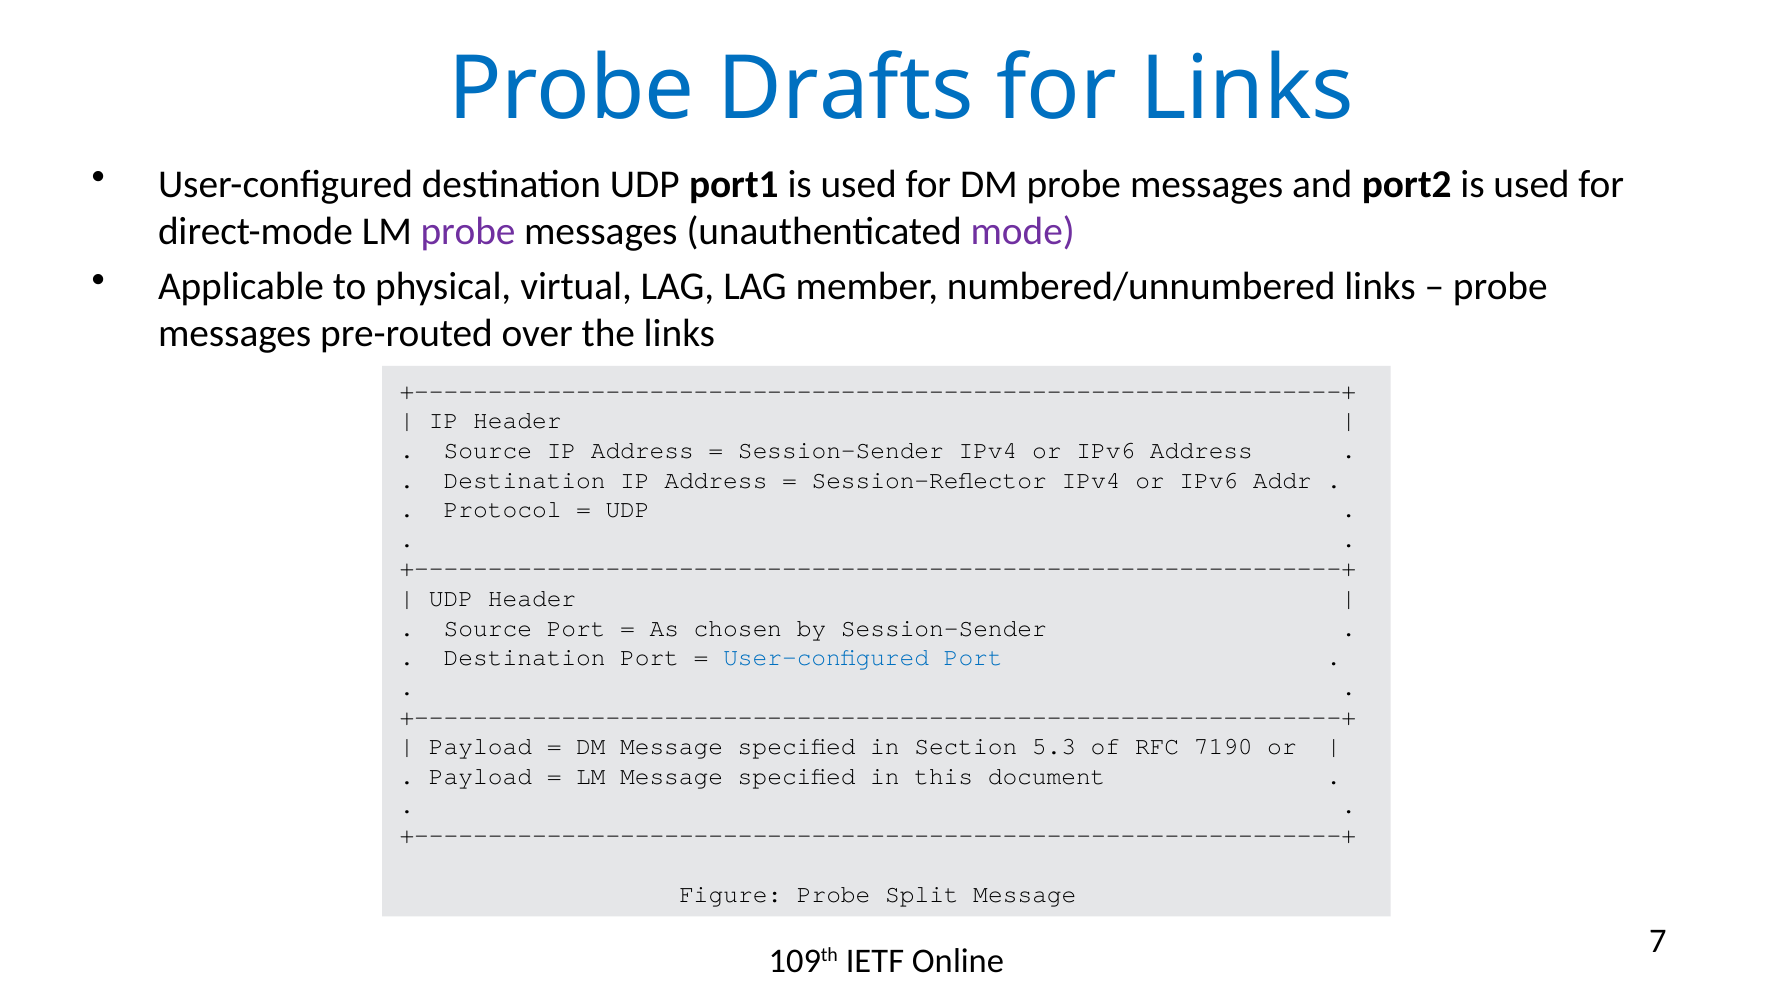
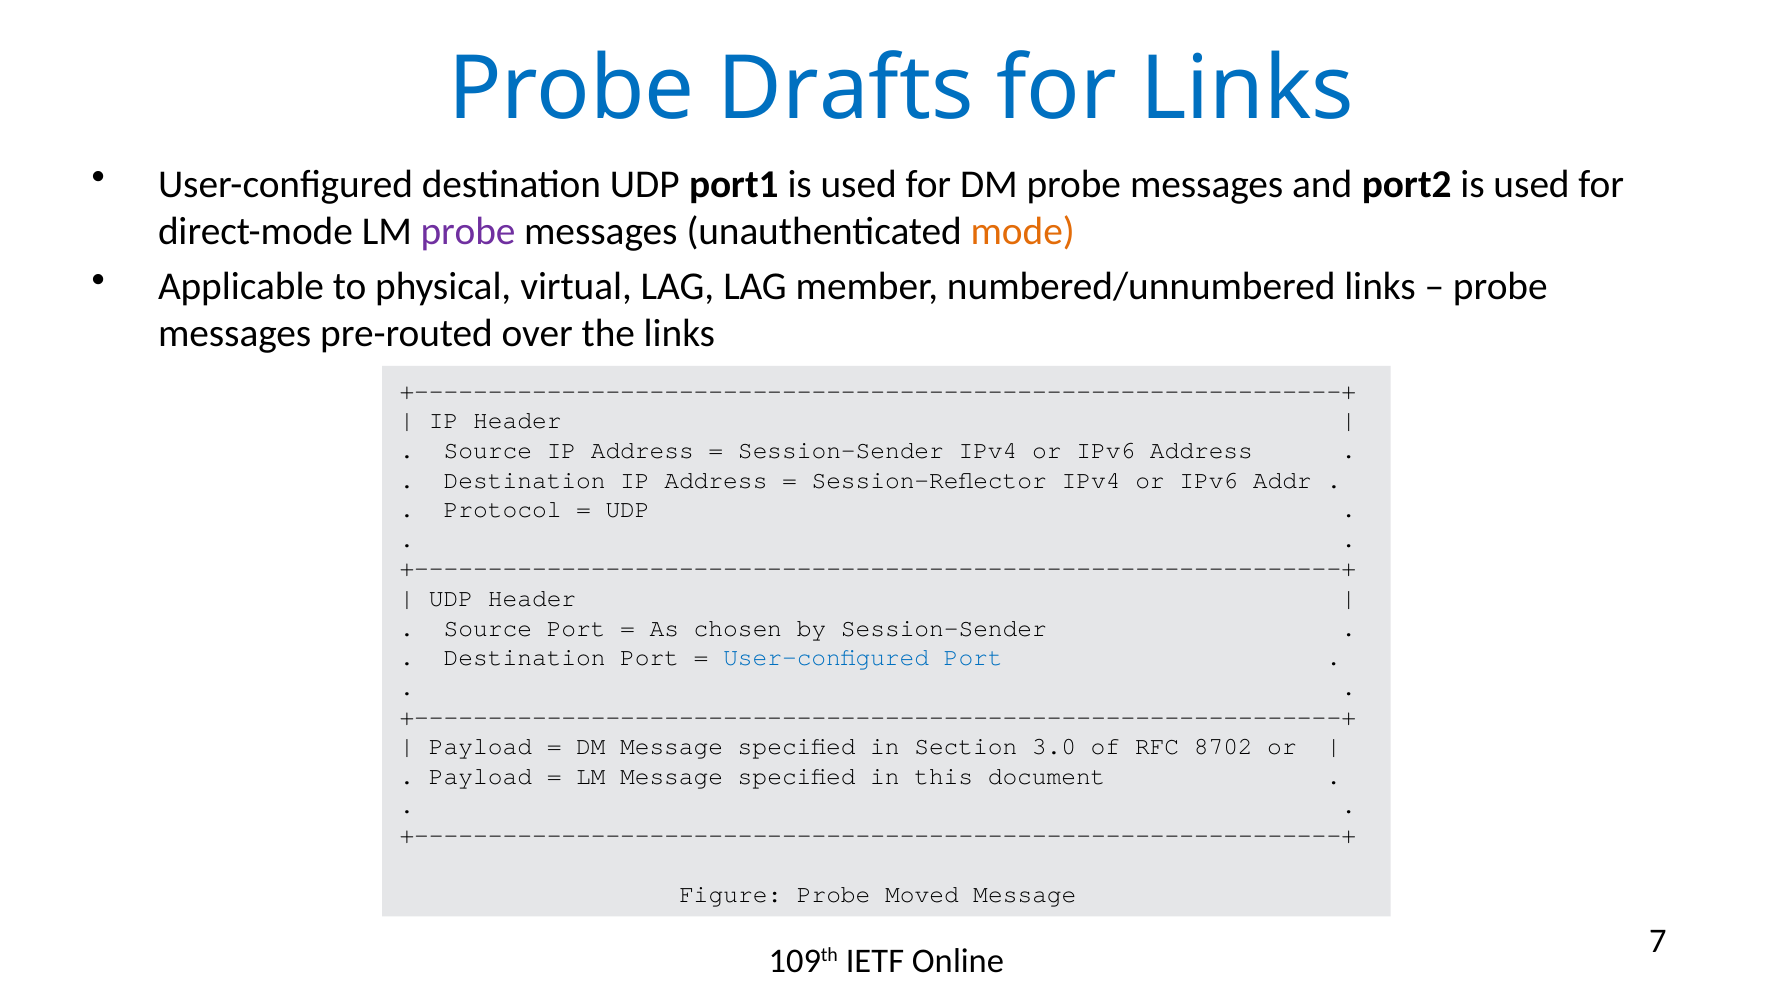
mode colour: purple -> orange
5.3: 5.3 -> 3.0
7190: 7190 -> 8702
Split: Split -> Moved
